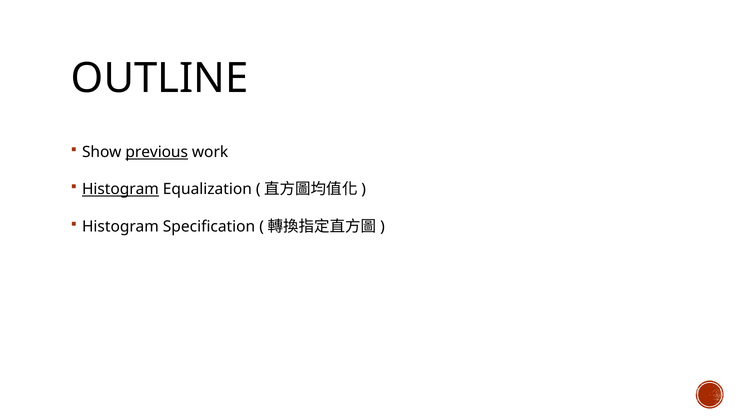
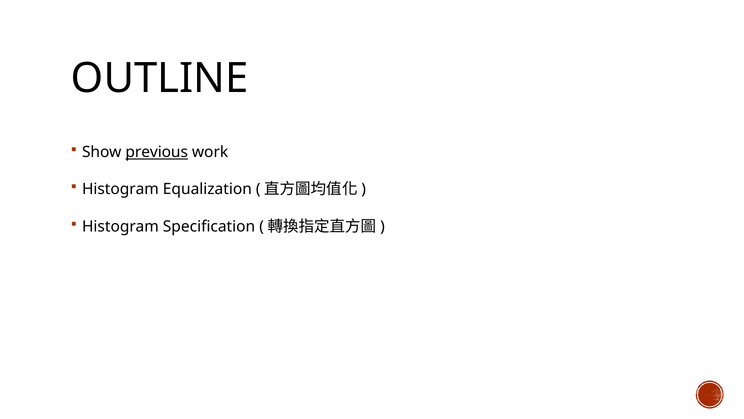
Histogram at (120, 189) underline: present -> none
